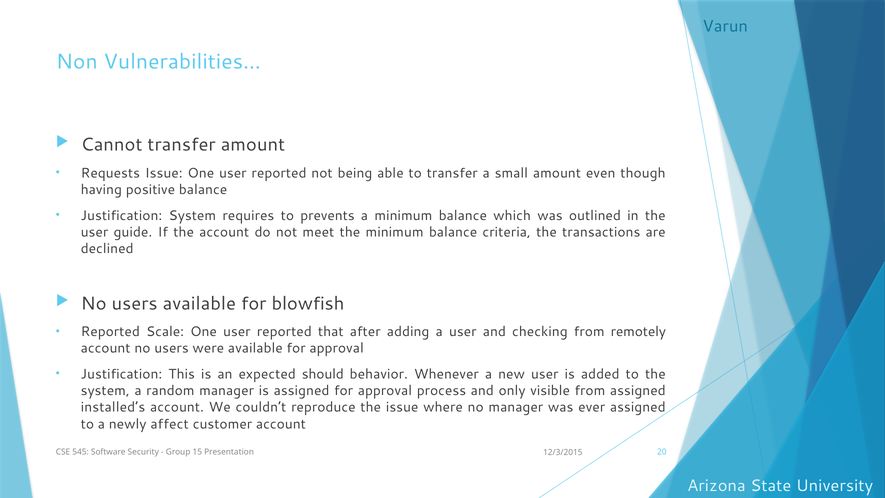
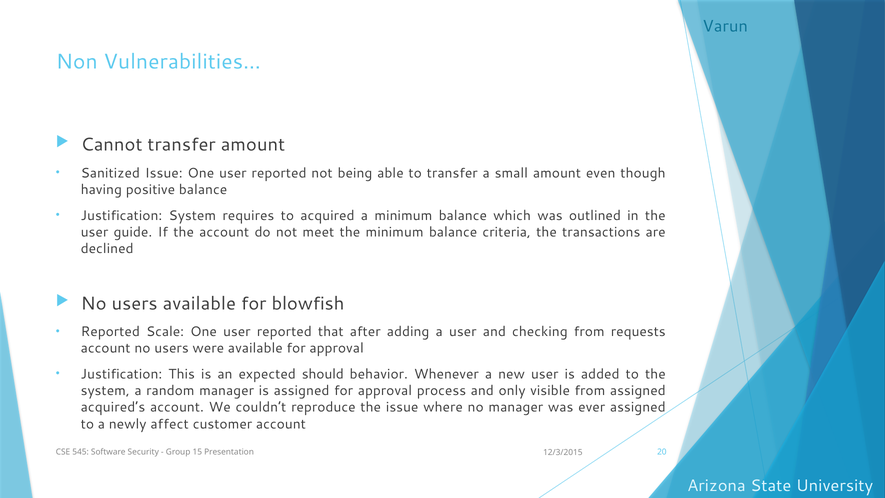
Requests: Requests -> Sanitized
prevents: prevents -> acquired
remotely: remotely -> requests
installed’s: installed’s -> acquired’s
